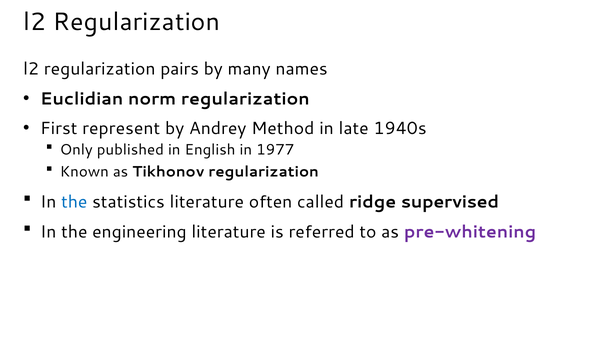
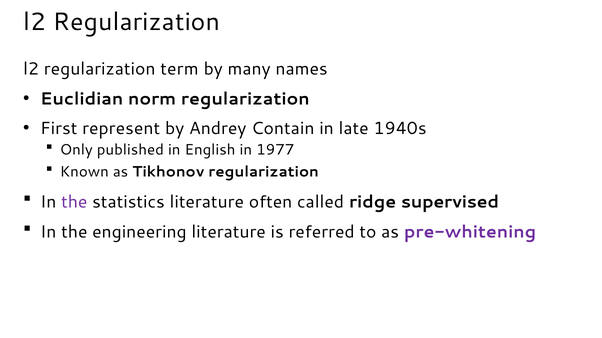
pairs: pairs -> term
Method: Method -> Contain
the at (74, 202) colour: blue -> purple
